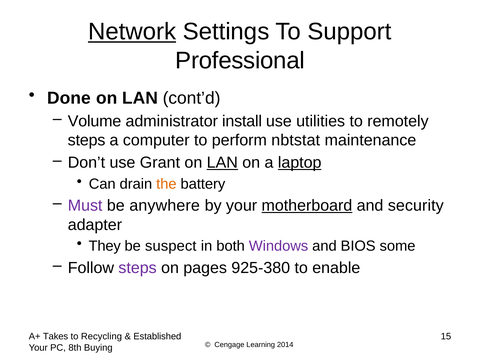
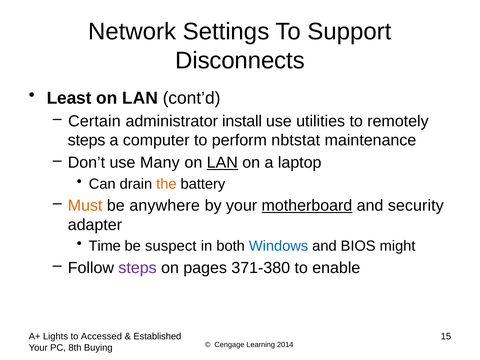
Network underline: present -> none
Professional: Professional -> Disconnects
Done: Done -> Least
Volume: Volume -> Certain
Grant: Grant -> Many
laptop underline: present -> none
Must colour: purple -> orange
They: They -> Time
Windows colour: purple -> blue
some: some -> might
925-380: 925-380 -> 371-380
Takes: Takes -> Lights
Recycling: Recycling -> Accessed
